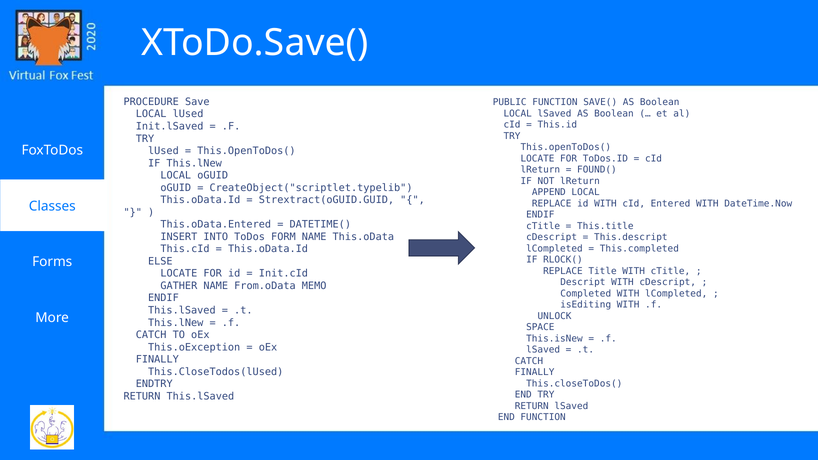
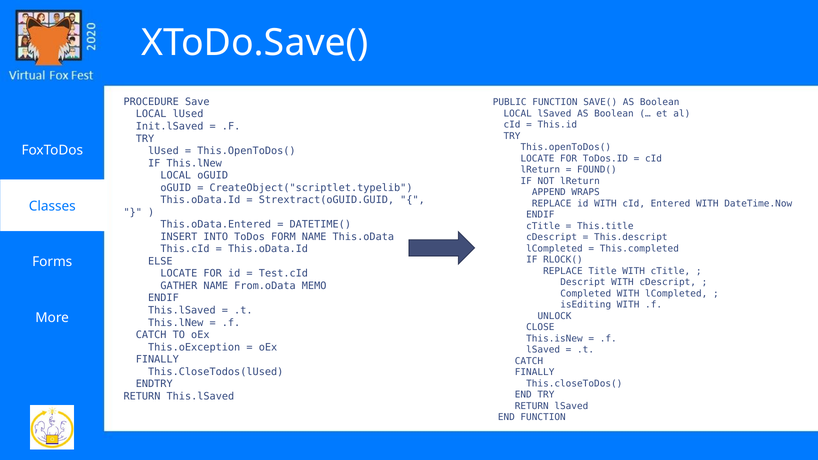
APPEND LOCAL: LOCAL -> WRAPS
Init.cId: Init.cId -> Test.cId
SPACE: SPACE -> CLOSE
